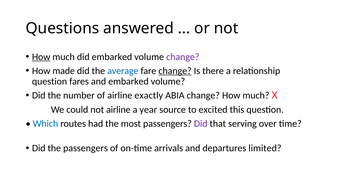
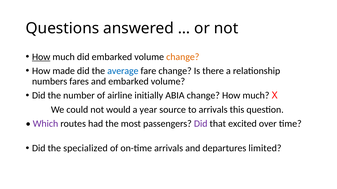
change at (183, 57) colour: purple -> orange
change at (175, 71) underline: present -> none
question at (50, 82): question -> numbers
exactly: exactly -> initially
not airline: airline -> would
to excited: excited -> arrivals
Which colour: blue -> purple
serving: serving -> excited
the passengers: passengers -> specialized
